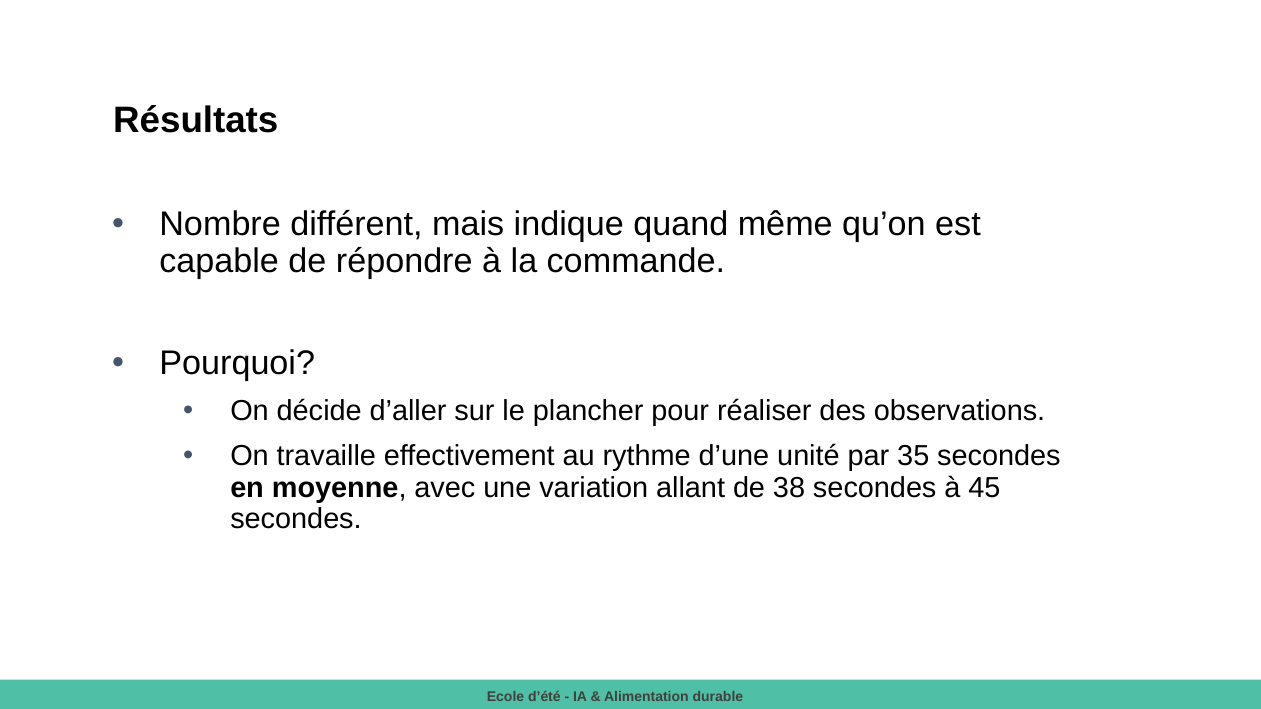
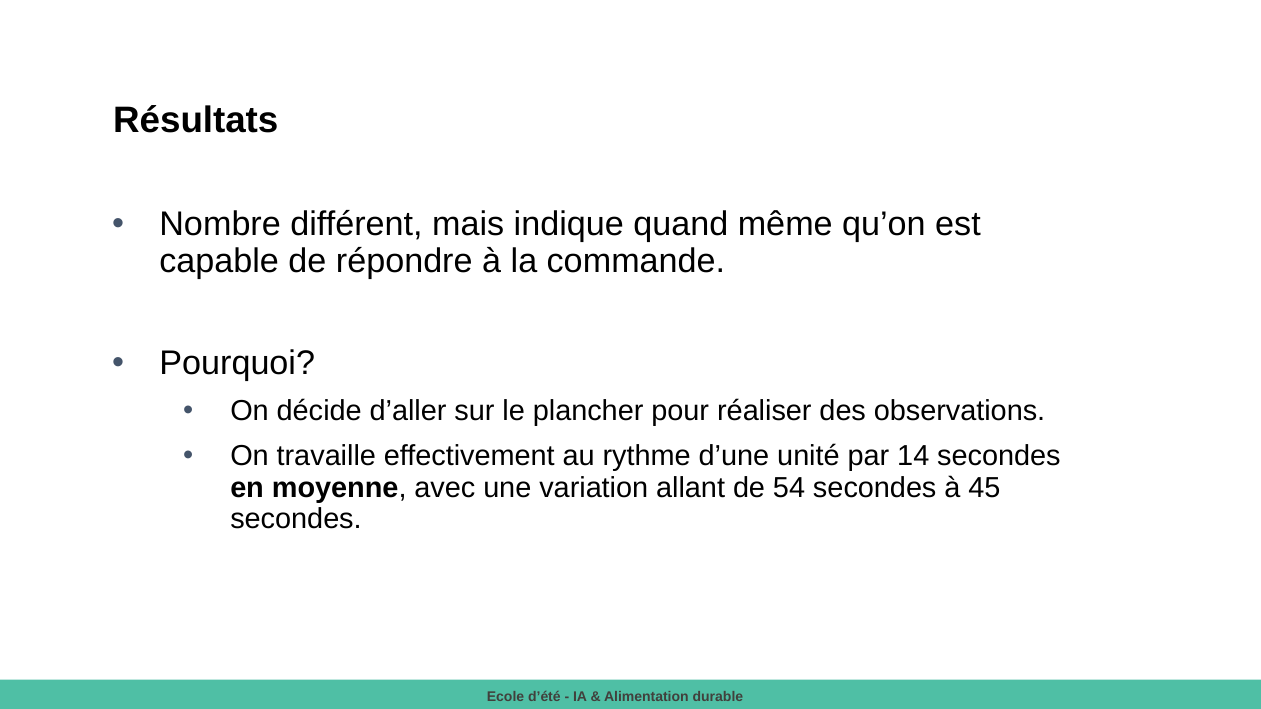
35: 35 -> 14
38: 38 -> 54
